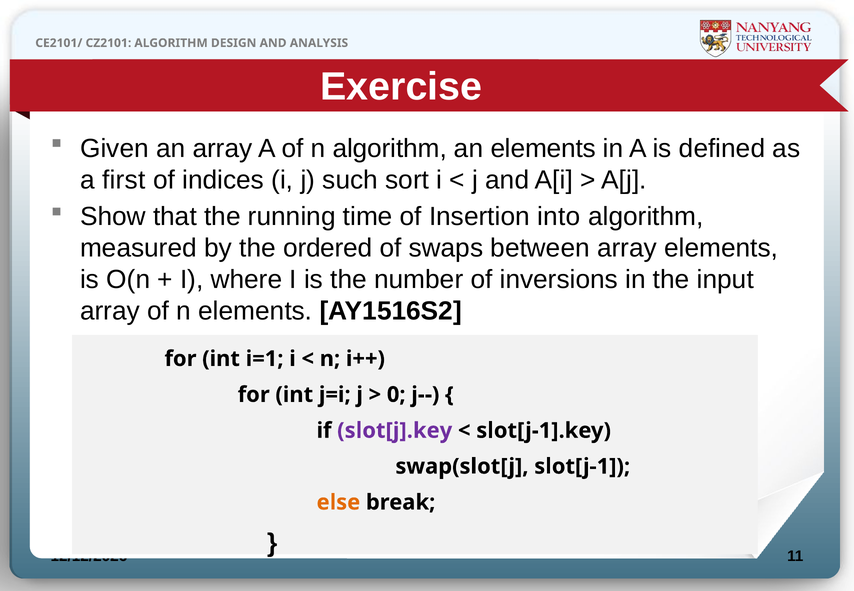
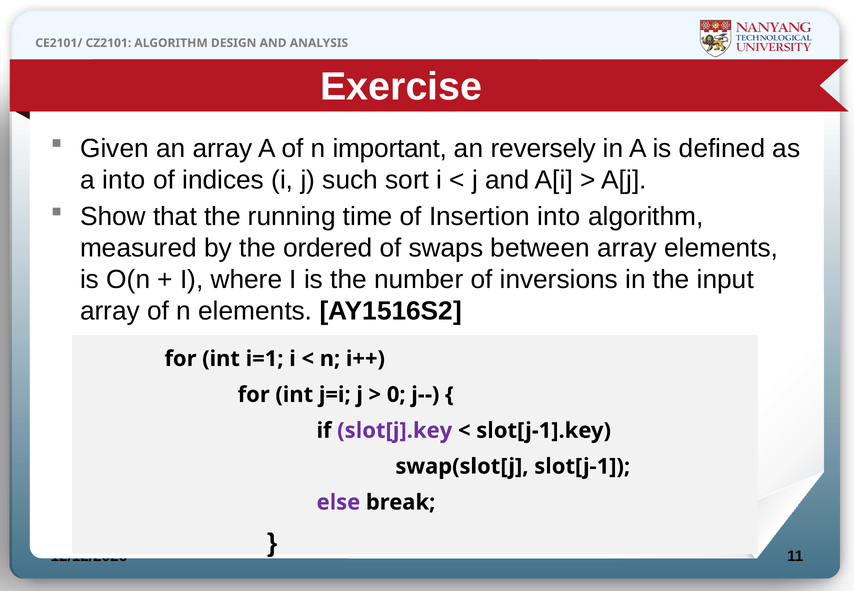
n algorithm: algorithm -> important
an elements: elements -> reversely
a first: first -> into
else colour: orange -> purple
